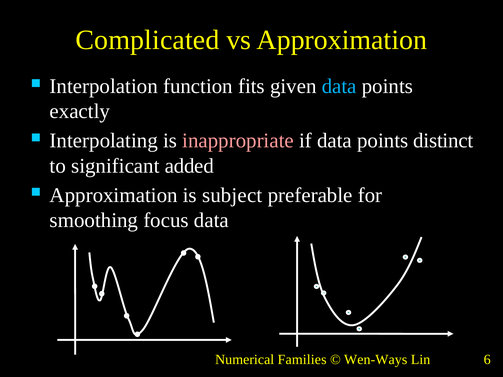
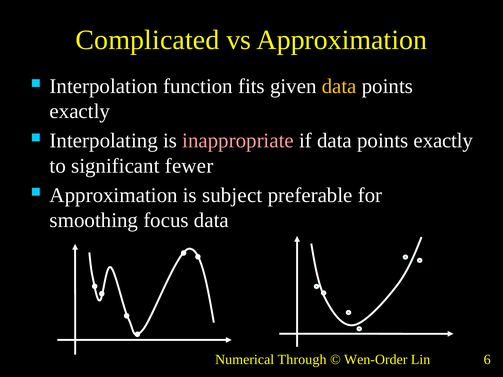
data at (339, 86) colour: light blue -> yellow
if data points distinct: distinct -> exactly
added: added -> fewer
Families: Families -> Through
Wen-Ways: Wen-Ways -> Wen-Order
